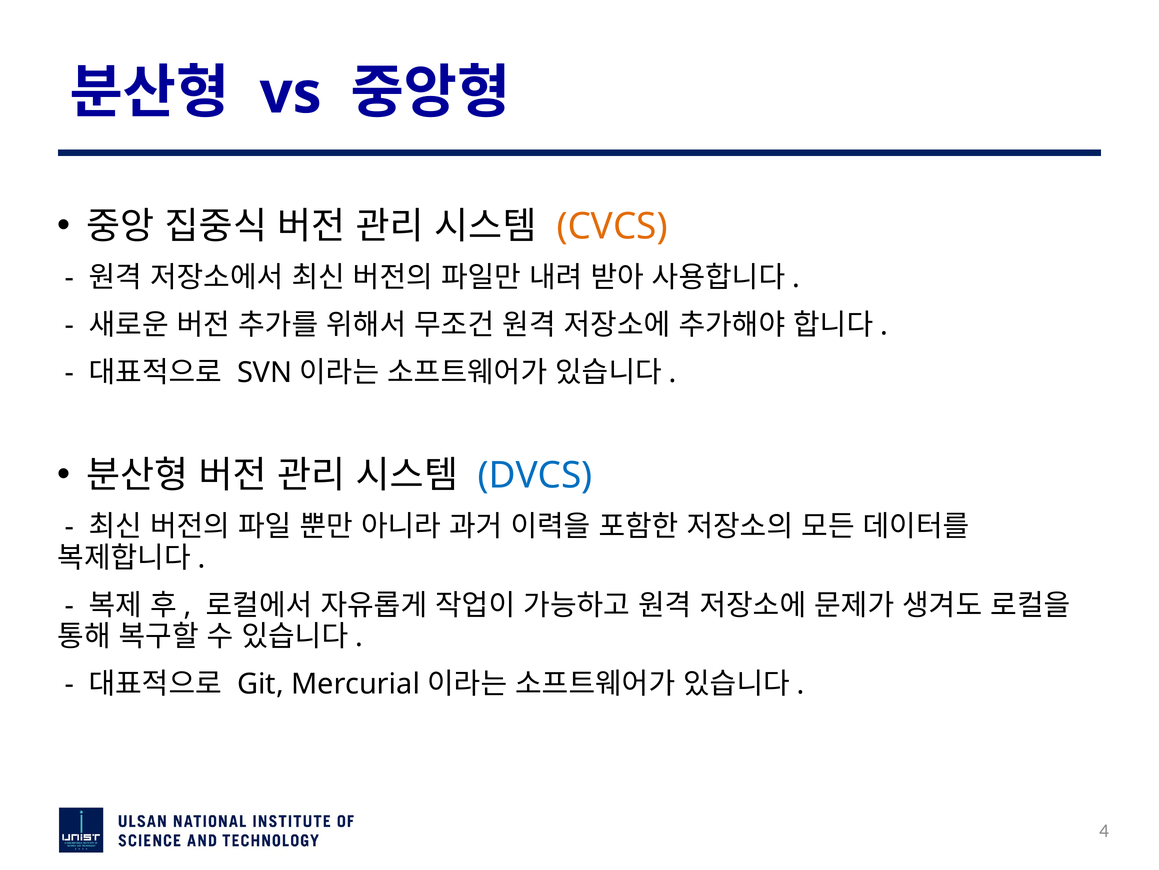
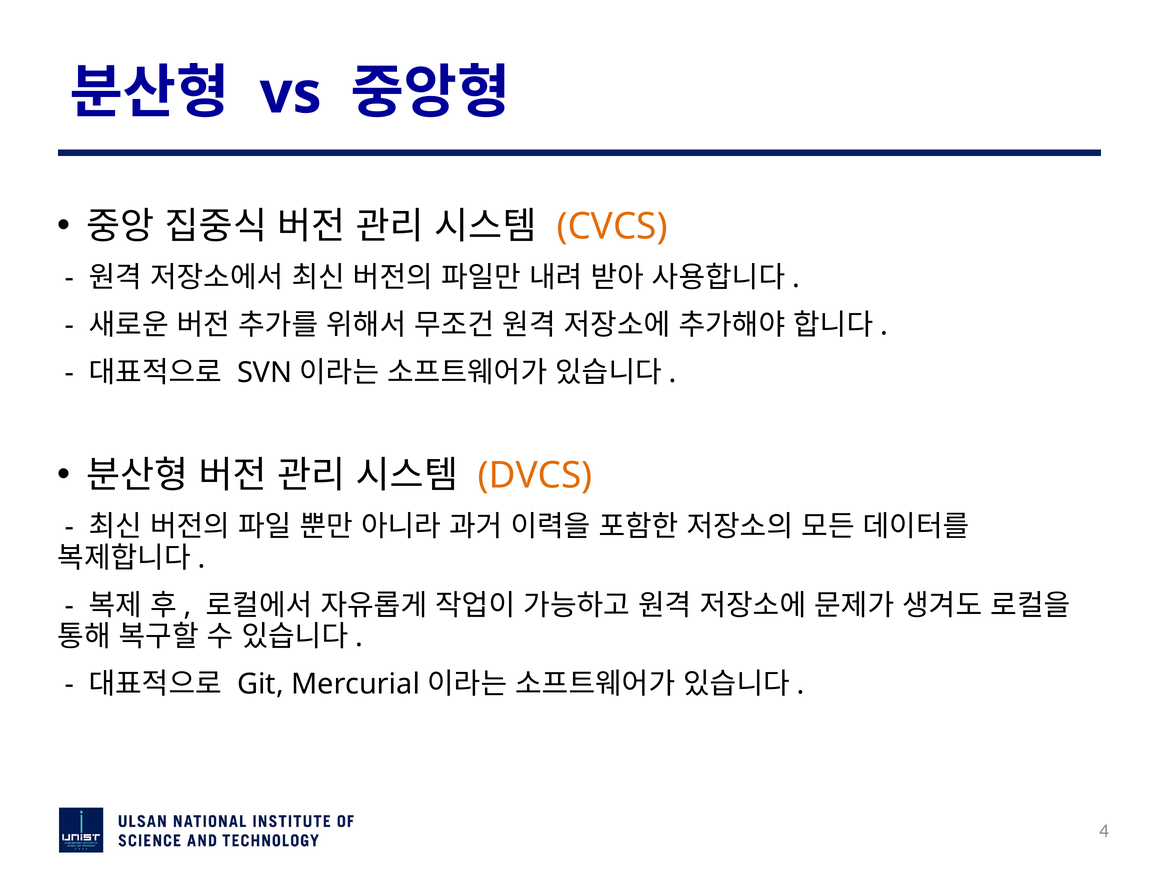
DVCS colour: blue -> orange
